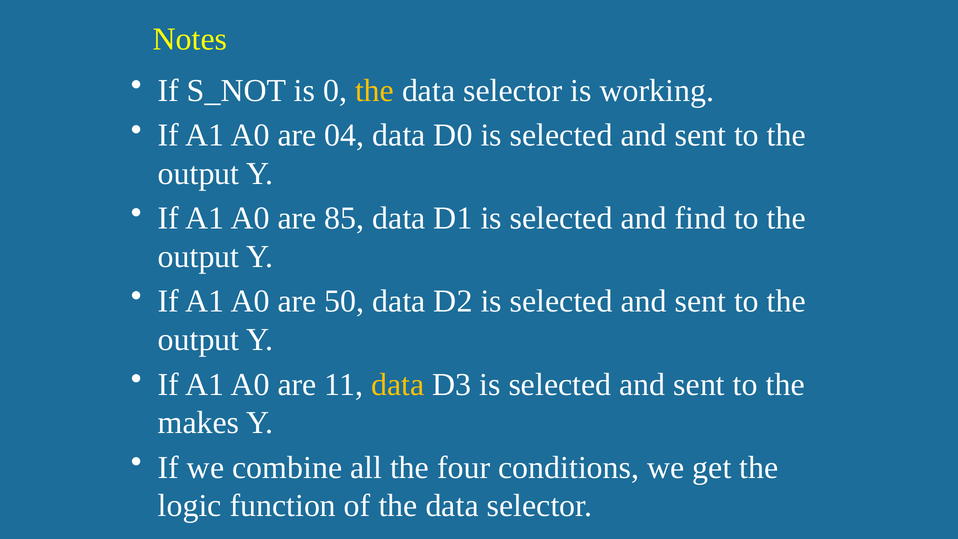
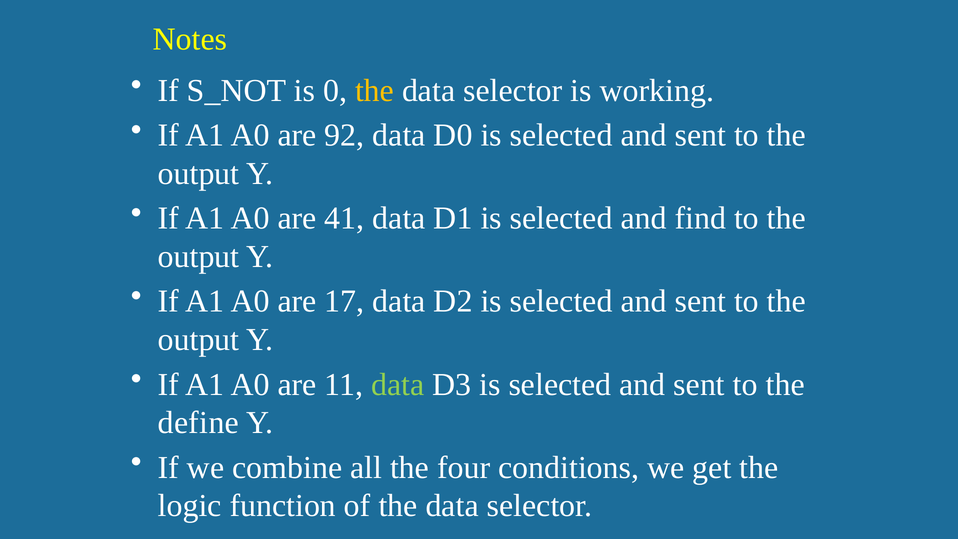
04: 04 -> 92
85: 85 -> 41
50: 50 -> 17
data at (398, 384) colour: yellow -> light green
makes: makes -> define
